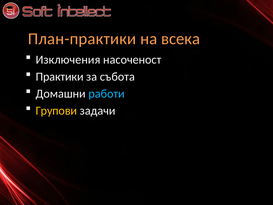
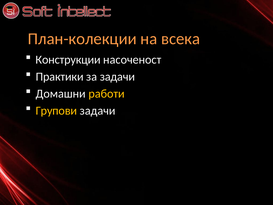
План-практики: План-практики -> План-колекции
Изключения: Изключения -> Конструкции
за събота: събота -> задачи
работи colour: light blue -> yellow
